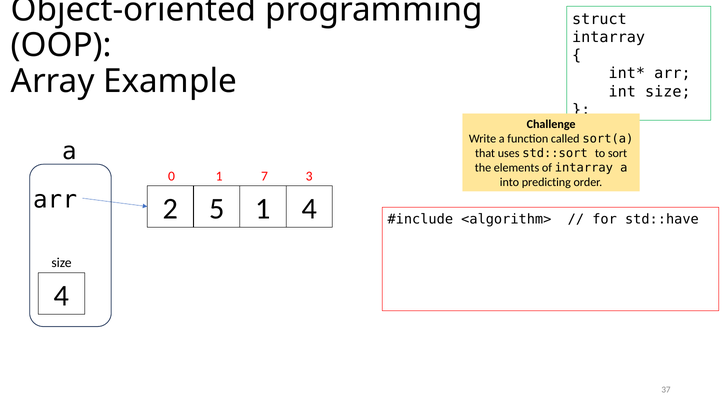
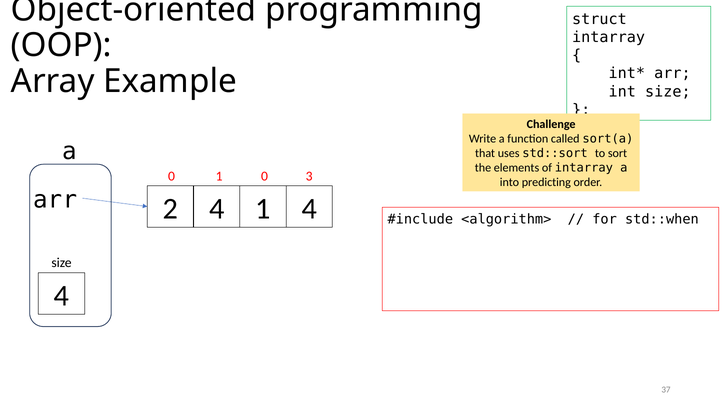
1 7: 7 -> 0
2 5: 5 -> 4
std::have: std::have -> std::when
